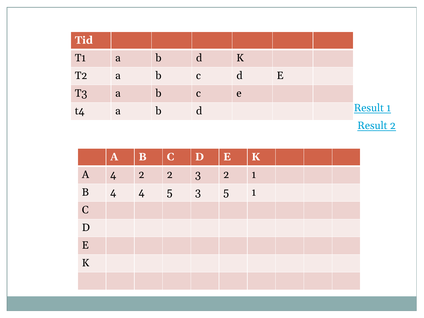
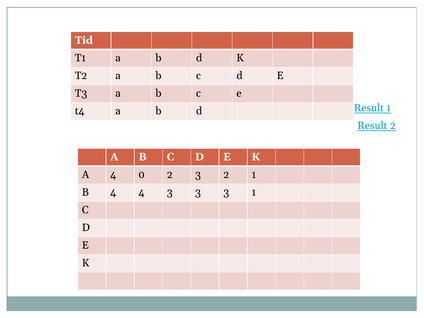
4 2: 2 -> 0
4 5: 5 -> 3
5 at (226, 192): 5 -> 3
